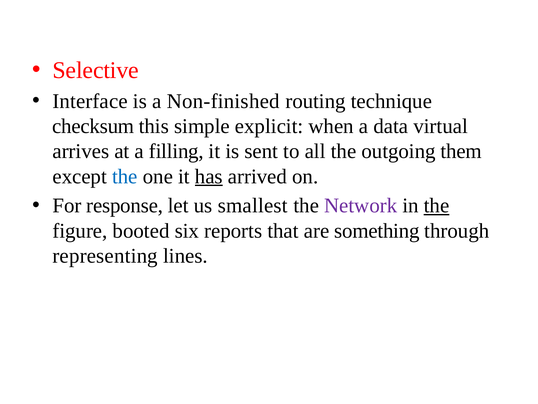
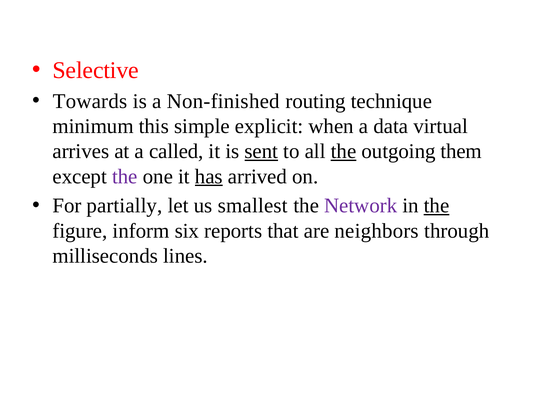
Interface: Interface -> Towards
checksum: checksum -> minimum
filling: filling -> called
sent underline: none -> present
the at (344, 151) underline: none -> present
the at (125, 176) colour: blue -> purple
response: response -> partially
booted: booted -> inform
something: something -> neighbors
representing: representing -> milliseconds
